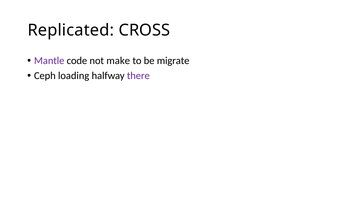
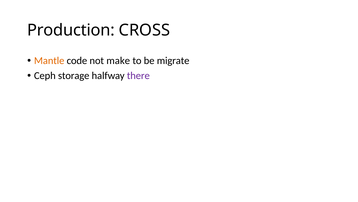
Replicated: Replicated -> Production
Mantle colour: purple -> orange
loading: loading -> storage
